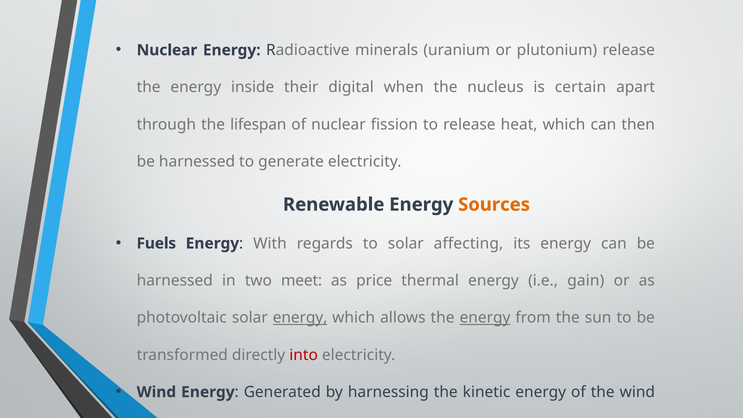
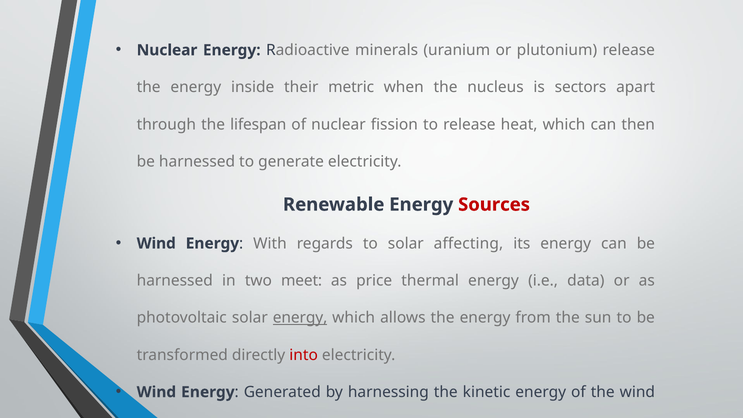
digital: digital -> metric
certain: certain -> sectors
Sources colour: orange -> red
Fuels at (156, 243): Fuels -> Wind
gain: gain -> data
energy at (485, 318) underline: present -> none
